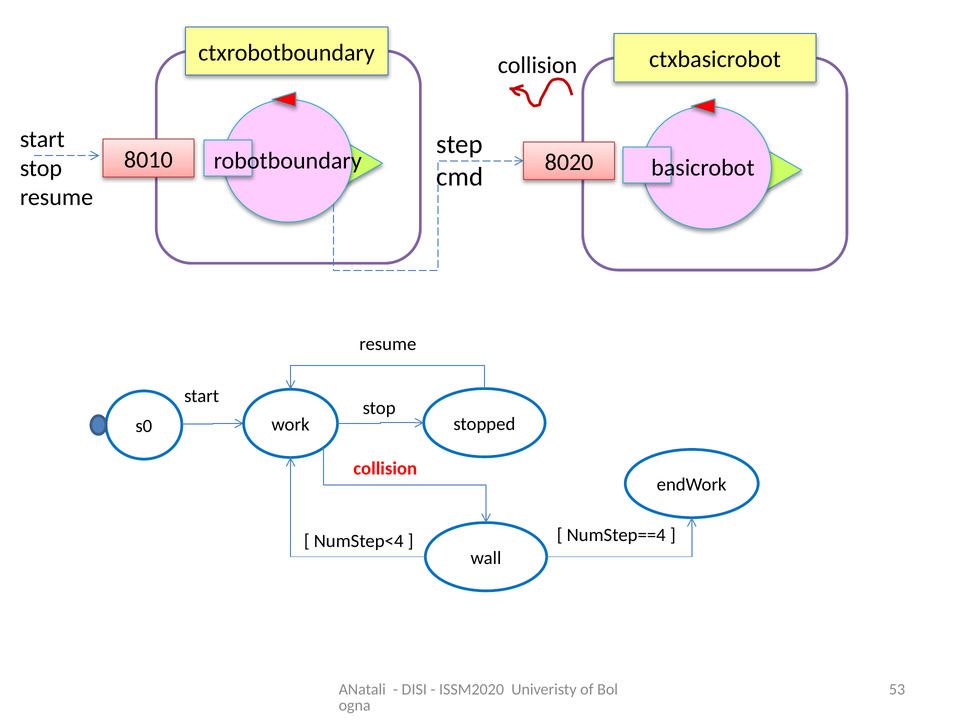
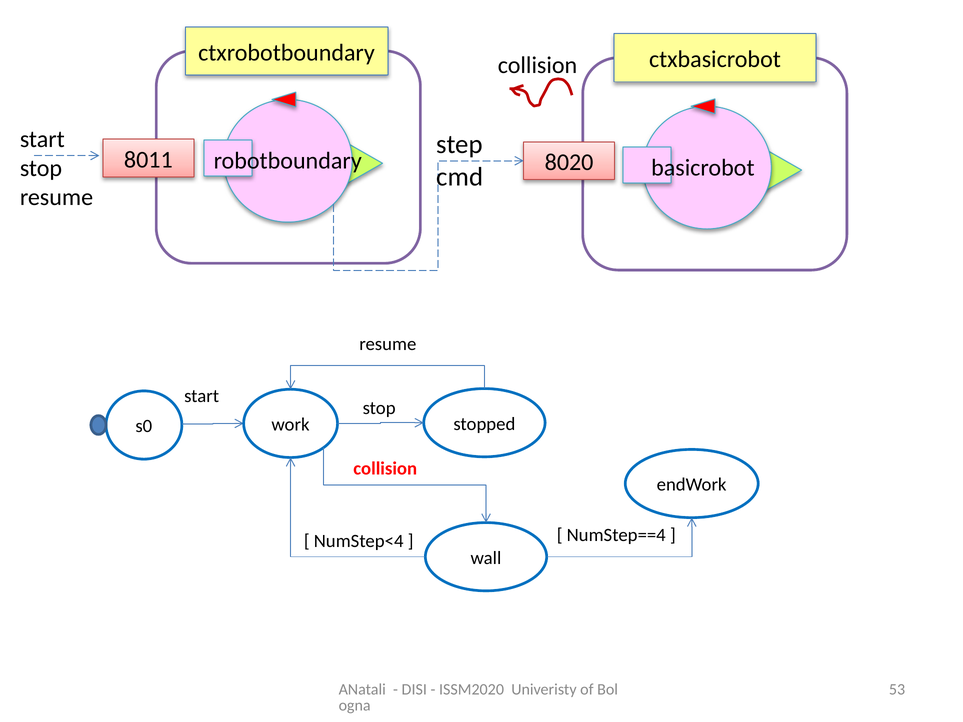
8010: 8010 -> 8011
